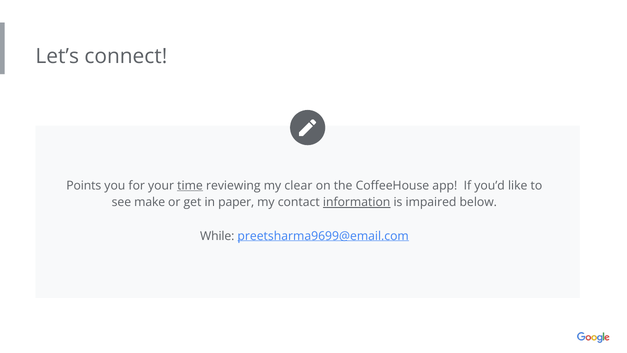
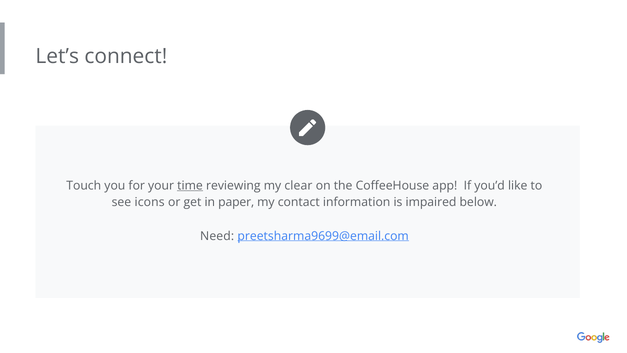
Points: Points -> Touch
make: make -> icons
information underline: present -> none
While: While -> Need
